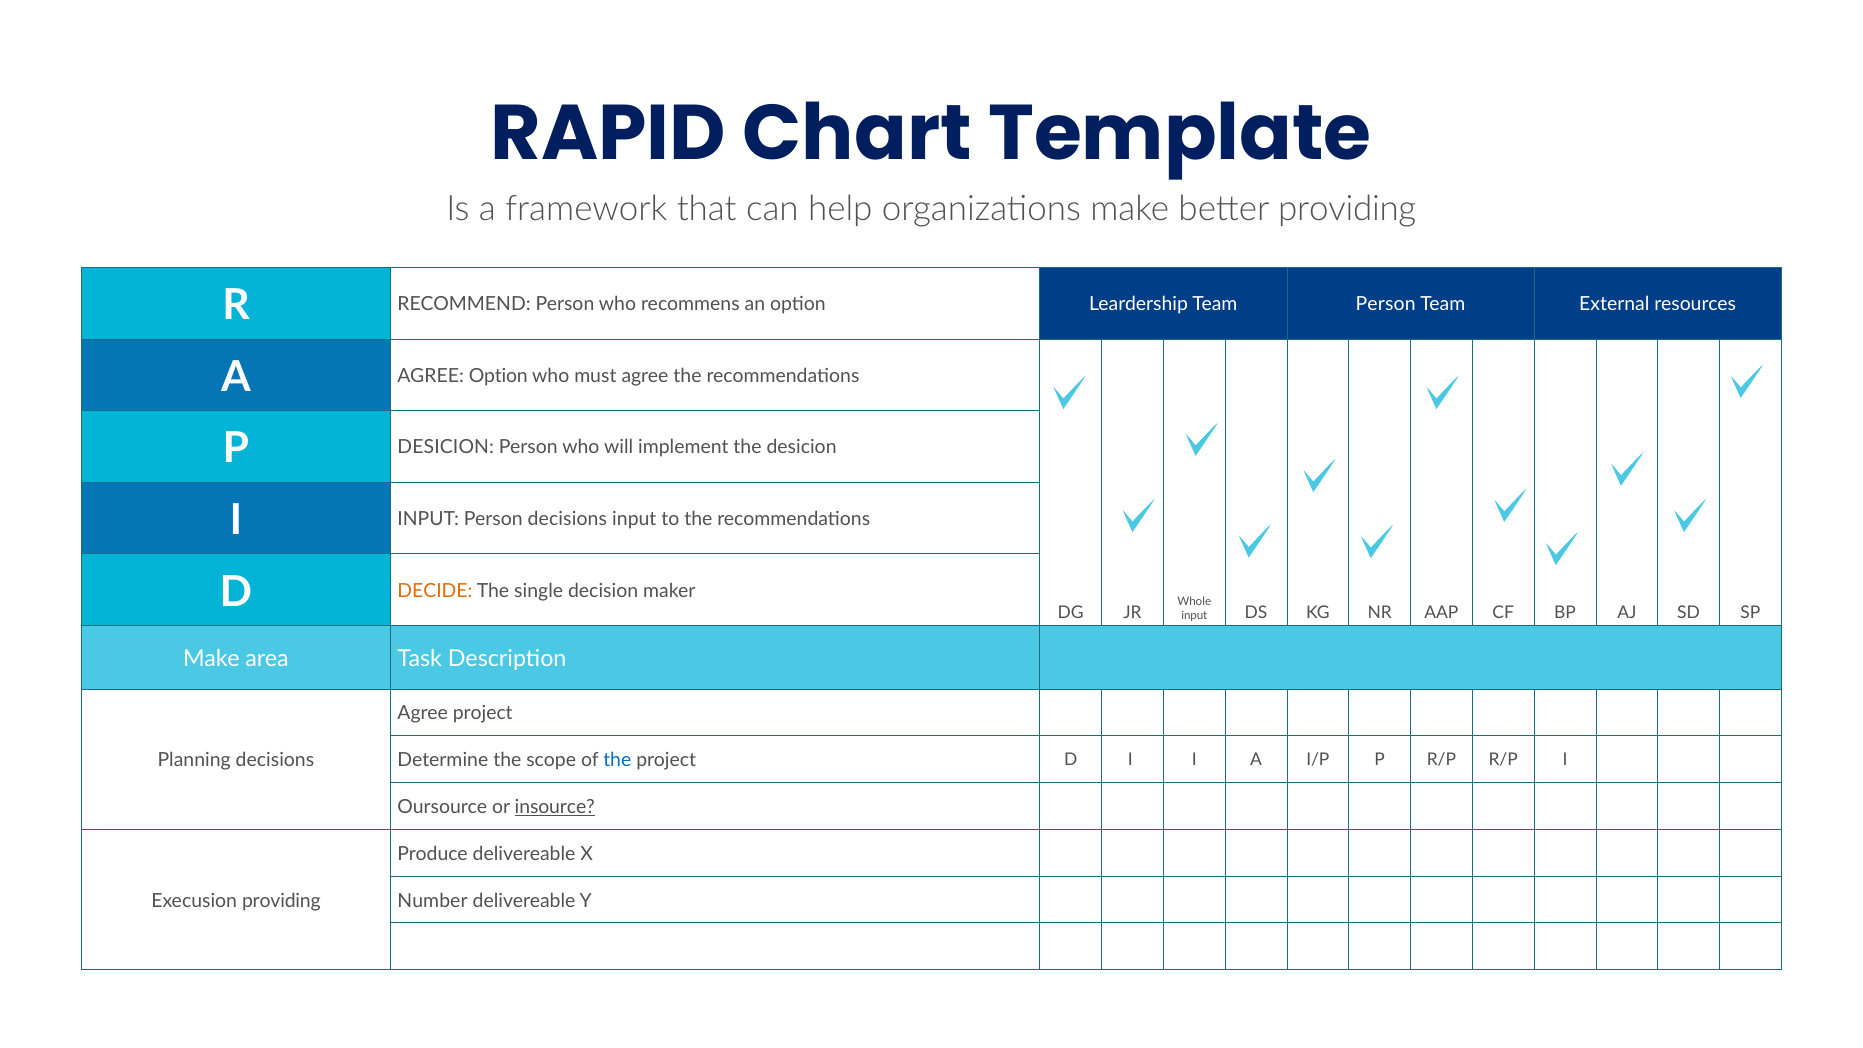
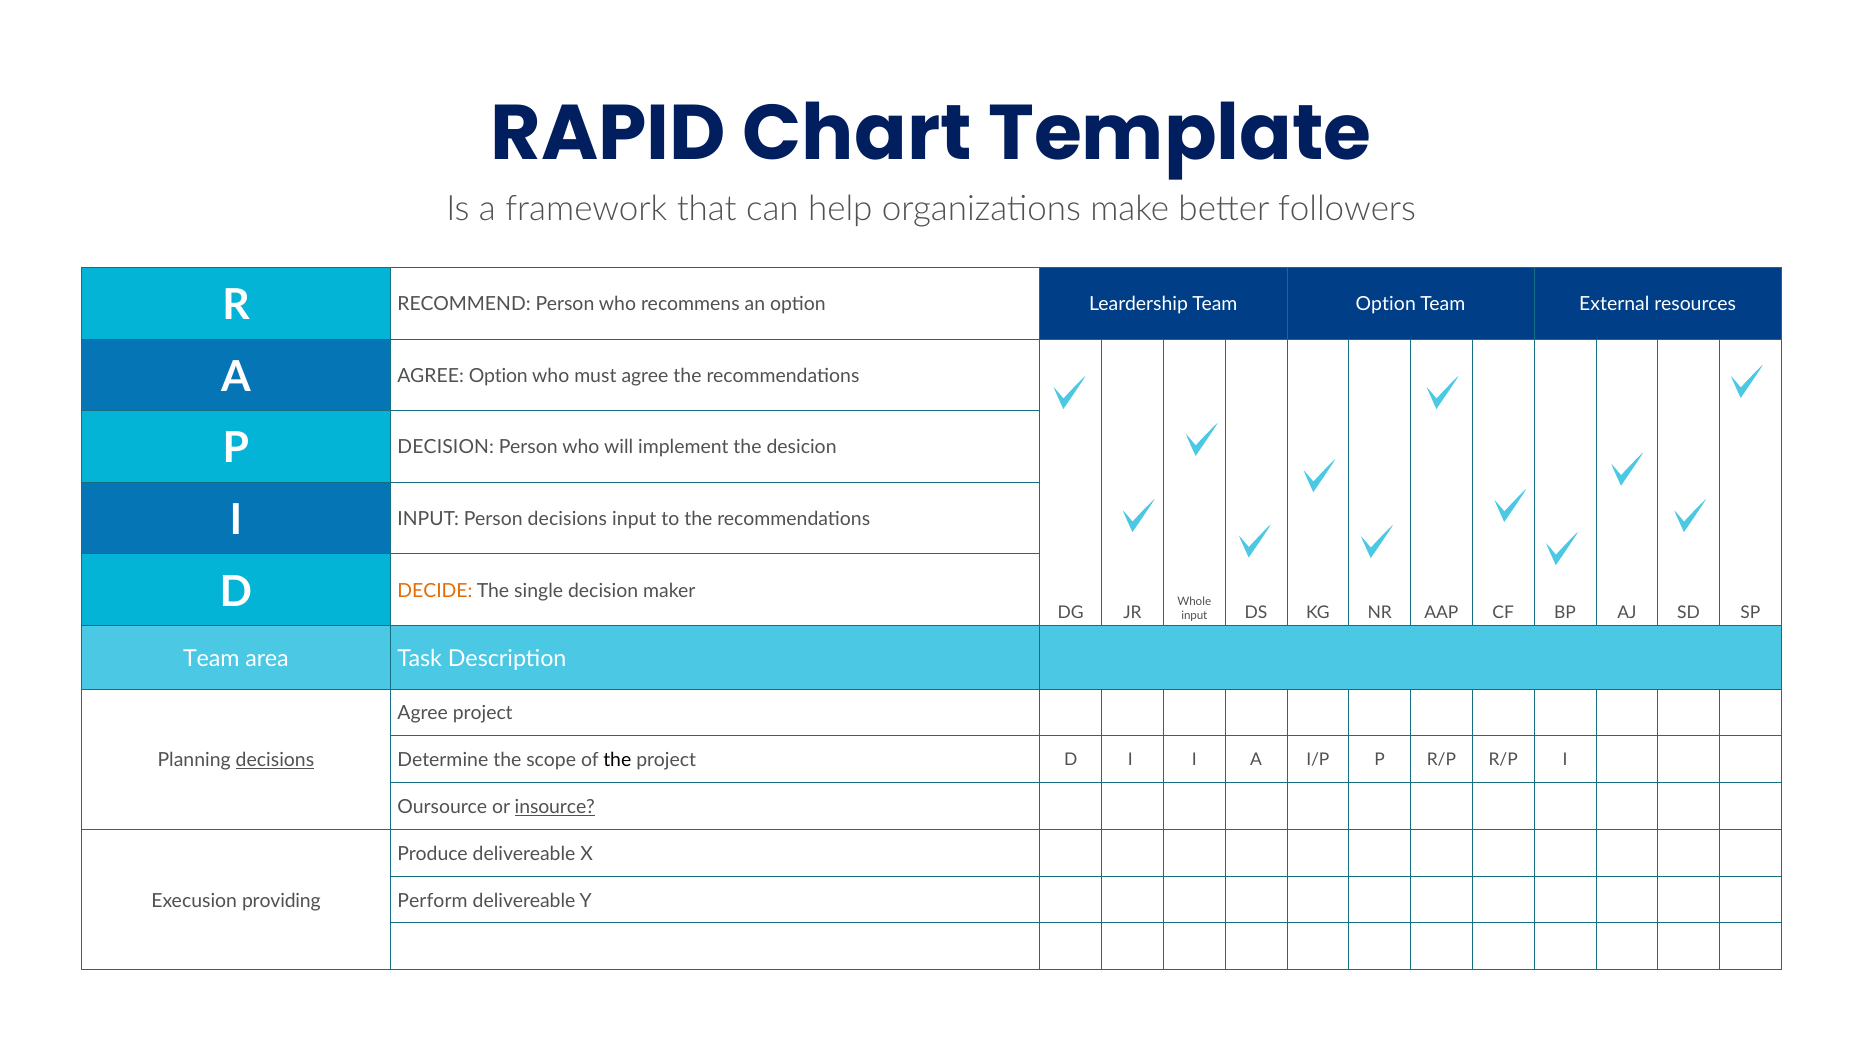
better providing: providing -> followers
Team Person: Person -> Option
P DESICION: DESICION -> DECISION
Make at (211, 659): Make -> Team
decisions at (275, 760) underline: none -> present
the at (617, 760) colour: blue -> black
Number: Number -> Perform
